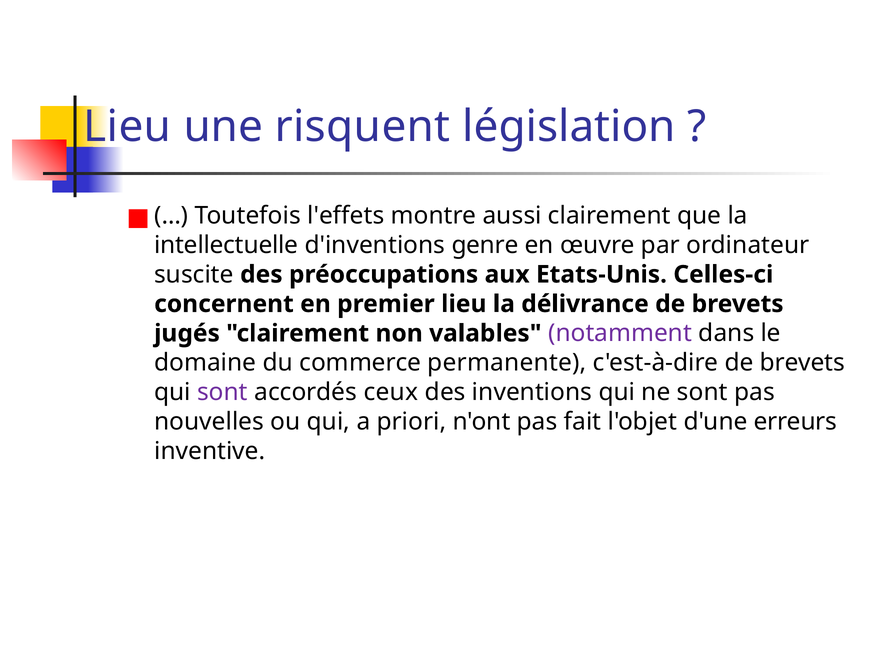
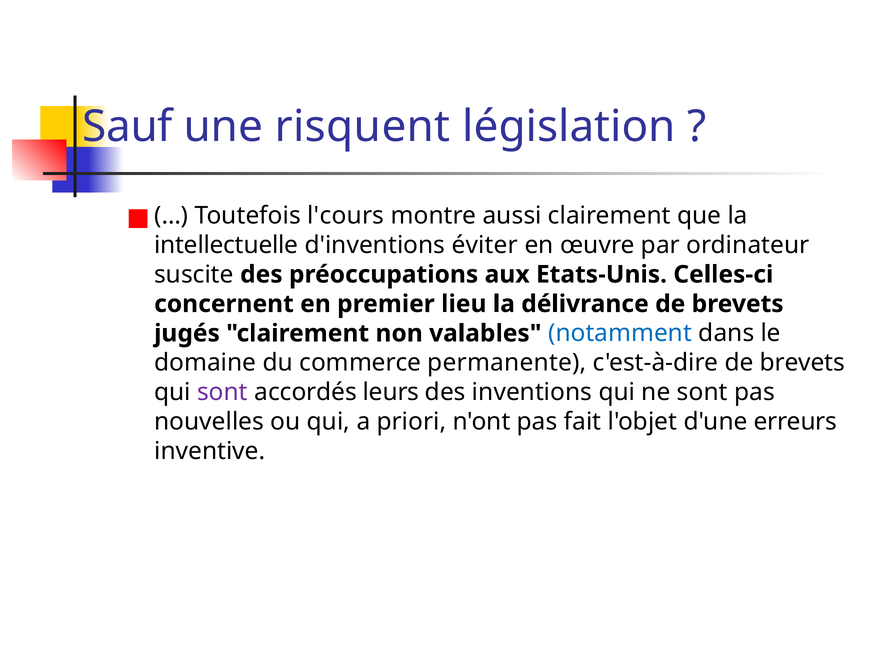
Lieu at (127, 127): Lieu -> Sauf
l'effets: l'effets -> l'cours
genre: genre -> éviter
notamment colour: purple -> blue
ceux: ceux -> leurs
